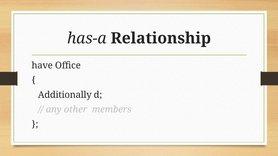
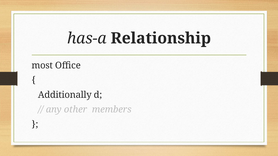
have: have -> most
